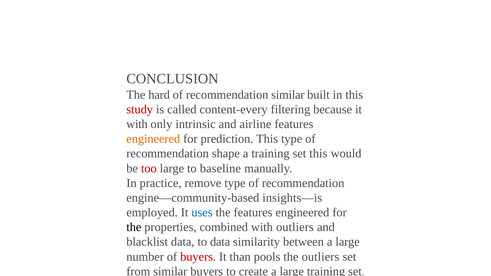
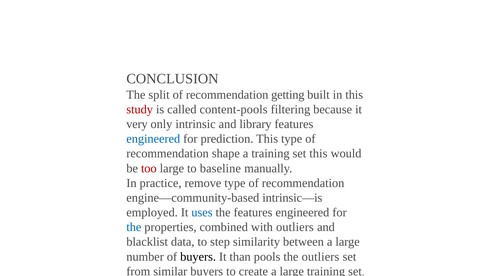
hard: hard -> split
recommendation similar: similar -> getting
content-every: content-every -> content-pools
with at (137, 124): with -> very
airline: airline -> library
engineered at (153, 139) colour: orange -> blue
insights—is: insights—is -> intrinsic—is
the at (134, 227) colour: black -> blue
to data: data -> step
buyers at (198, 257) colour: red -> black
